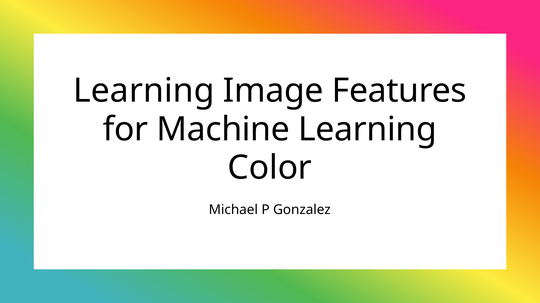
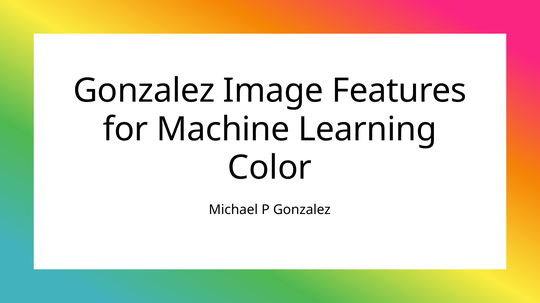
Learning at (144, 91): Learning -> Gonzalez
